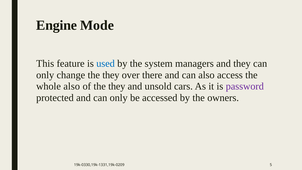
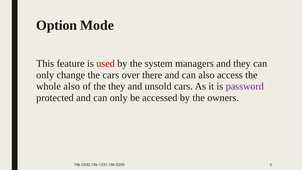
Engine: Engine -> Option
used colour: blue -> red
change the they: they -> cars
